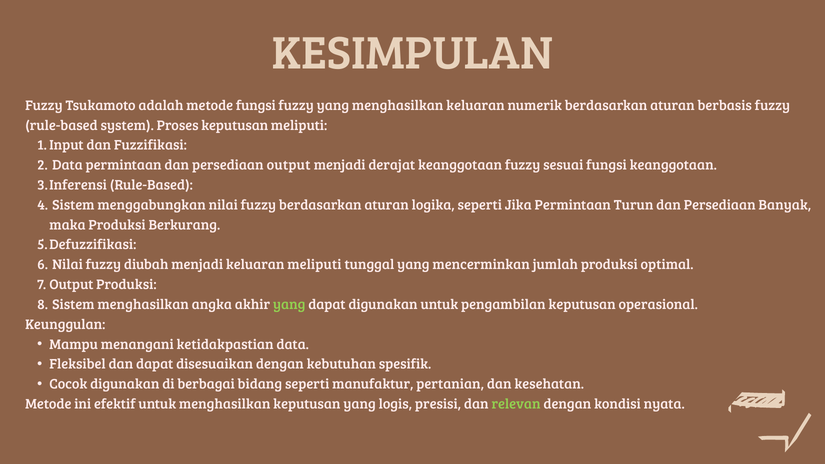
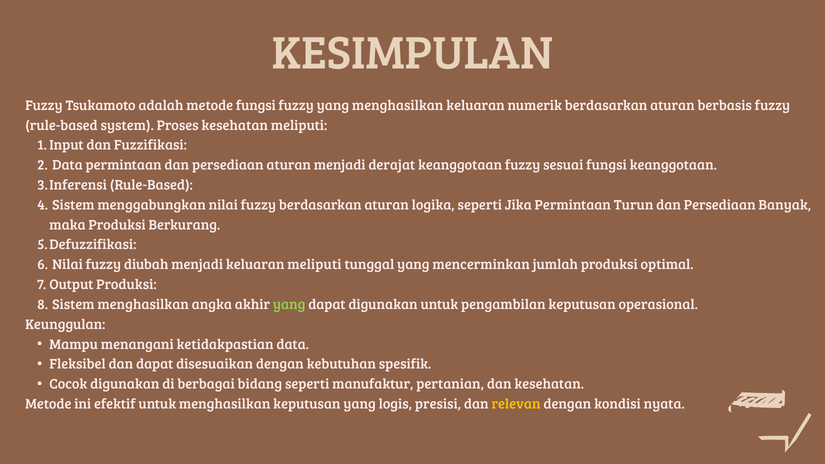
Proses keputusan: keputusan -> kesehatan
persediaan output: output -> aturan
relevan colour: light green -> yellow
